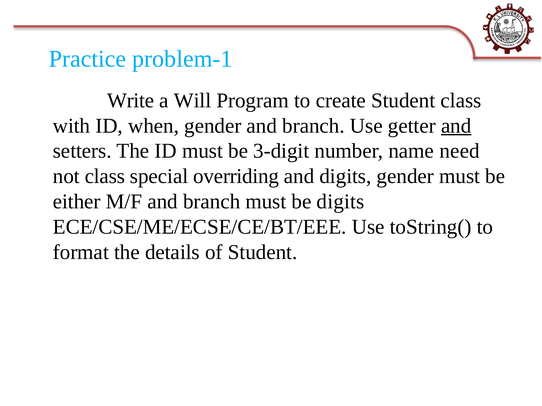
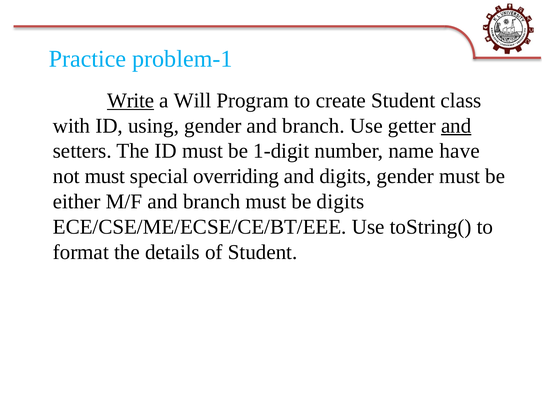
Write underline: none -> present
when: when -> using
3-digit: 3-digit -> 1-digit
need: need -> have
not class: class -> must
